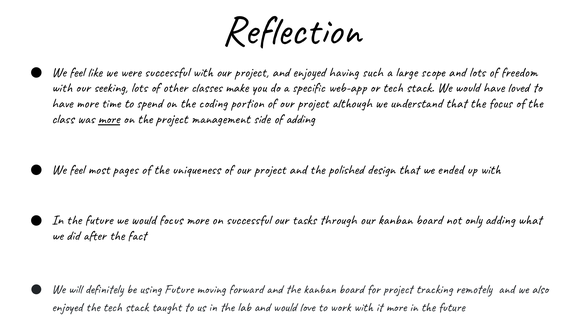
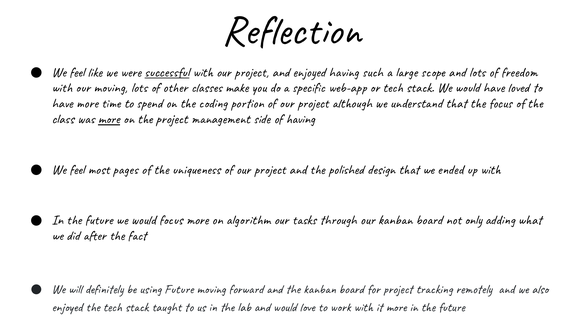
successful at (167, 72) underline: none -> present
our seeking: seeking -> moving
of adding: adding -> having
on successful: successful -> algorithm
